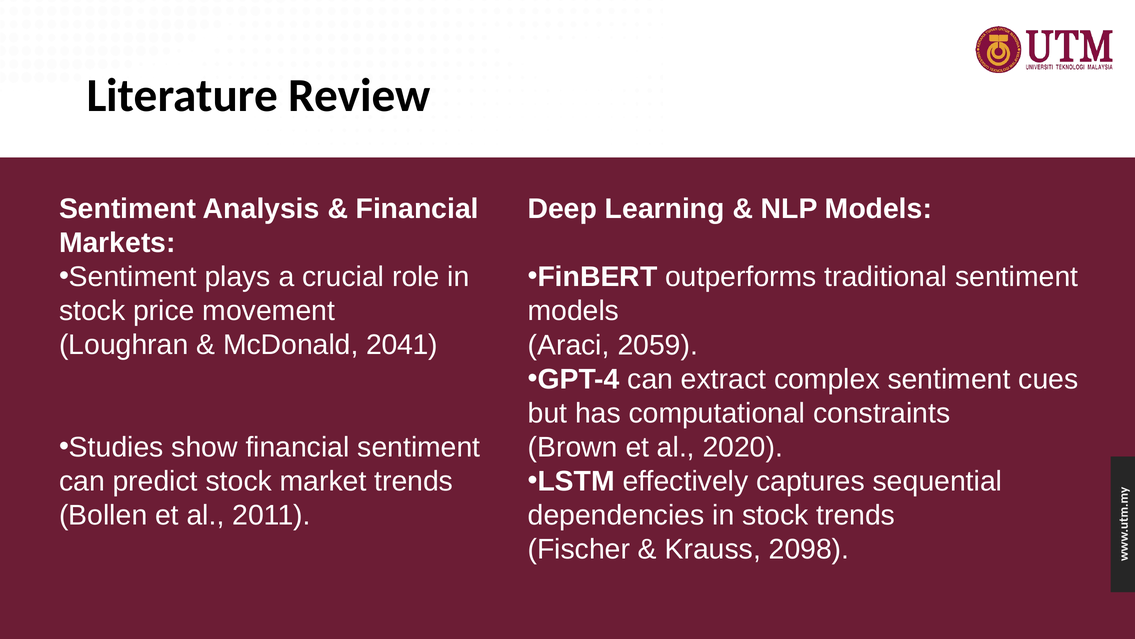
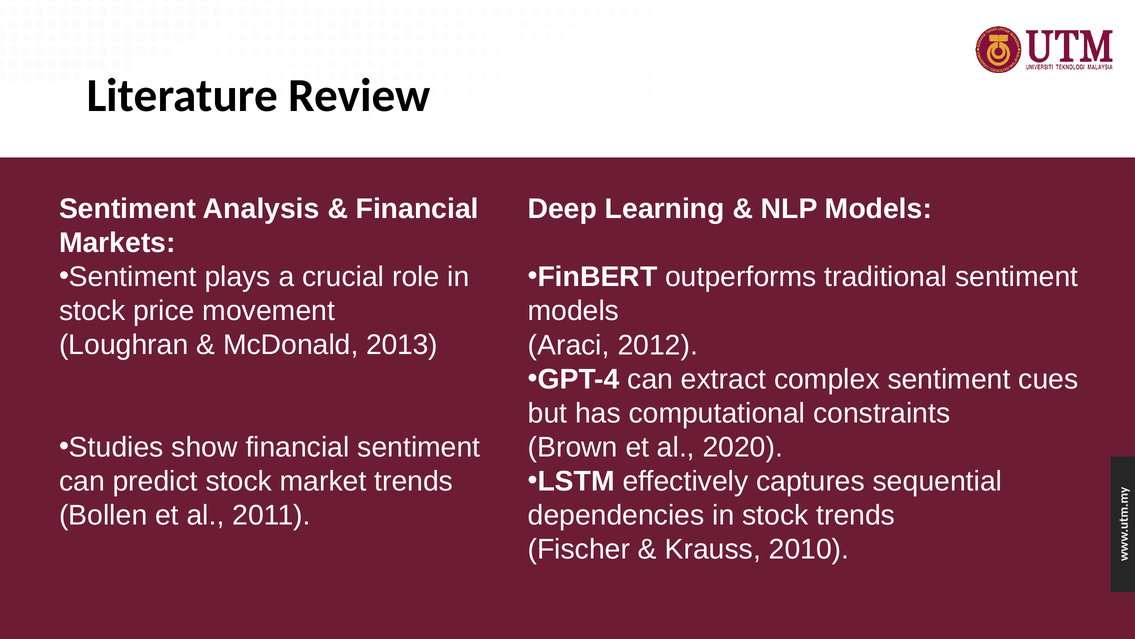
2041: 2041 -> 2013
2059: 2059 -> 2012
2098: 2098 -> 2010
